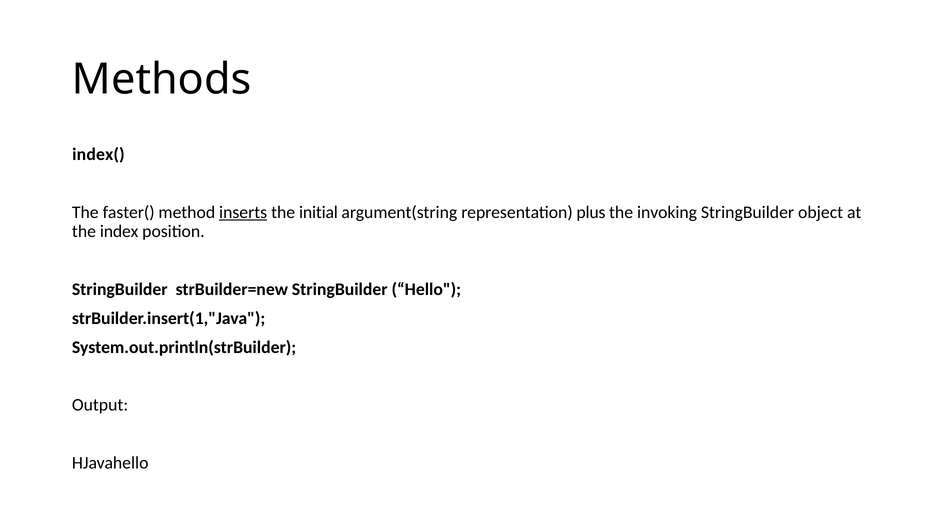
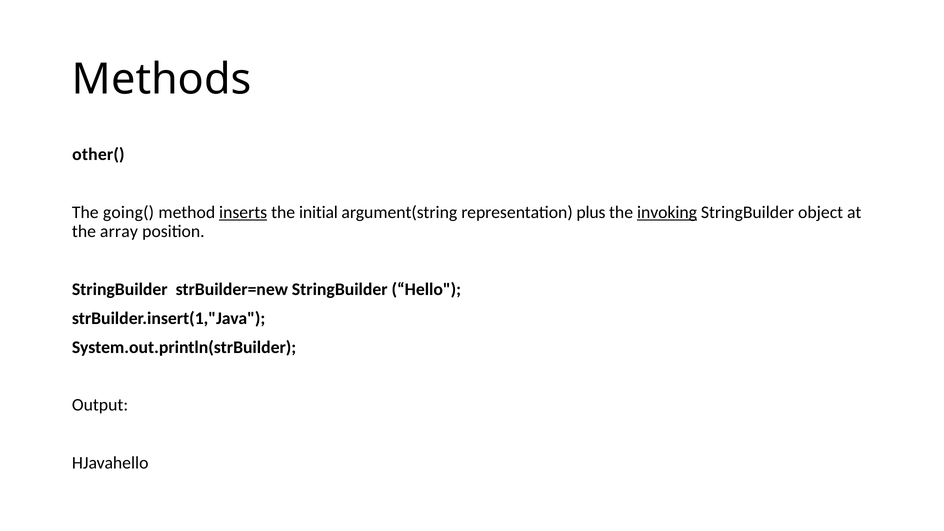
index(: index( -> other(
faster(: faster( -> going(
invoking underline: none -> present
index: index -> array
